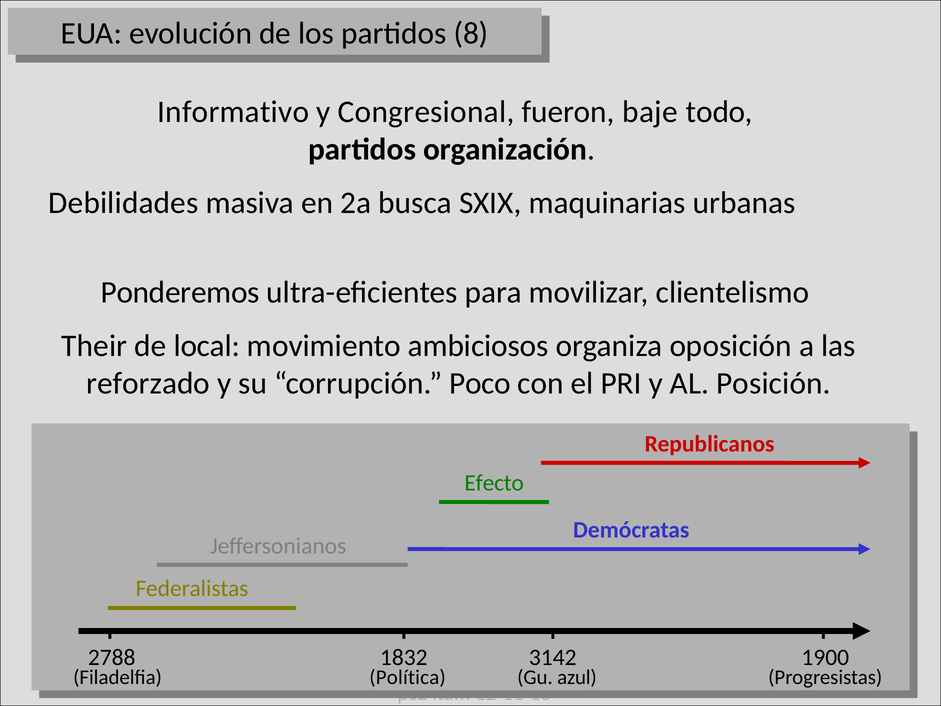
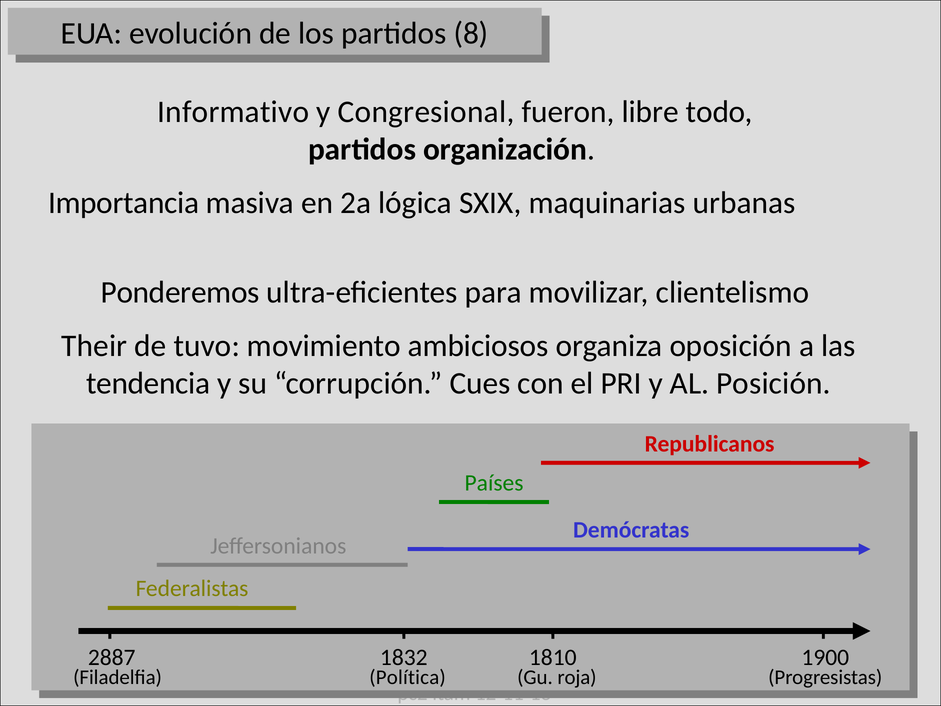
baje: baje -> libre
Debilidades: Debilidades -> Importancia
busca: busca -> lógica
local: local -> tuvo
reforzado: reforzado -> tendencia
Poco: Poco -> Cues
Efecto: Efecto -> Países
2788: 2788 -> 2887
3142: 3142 -> 1810
azul: azul -> roja
